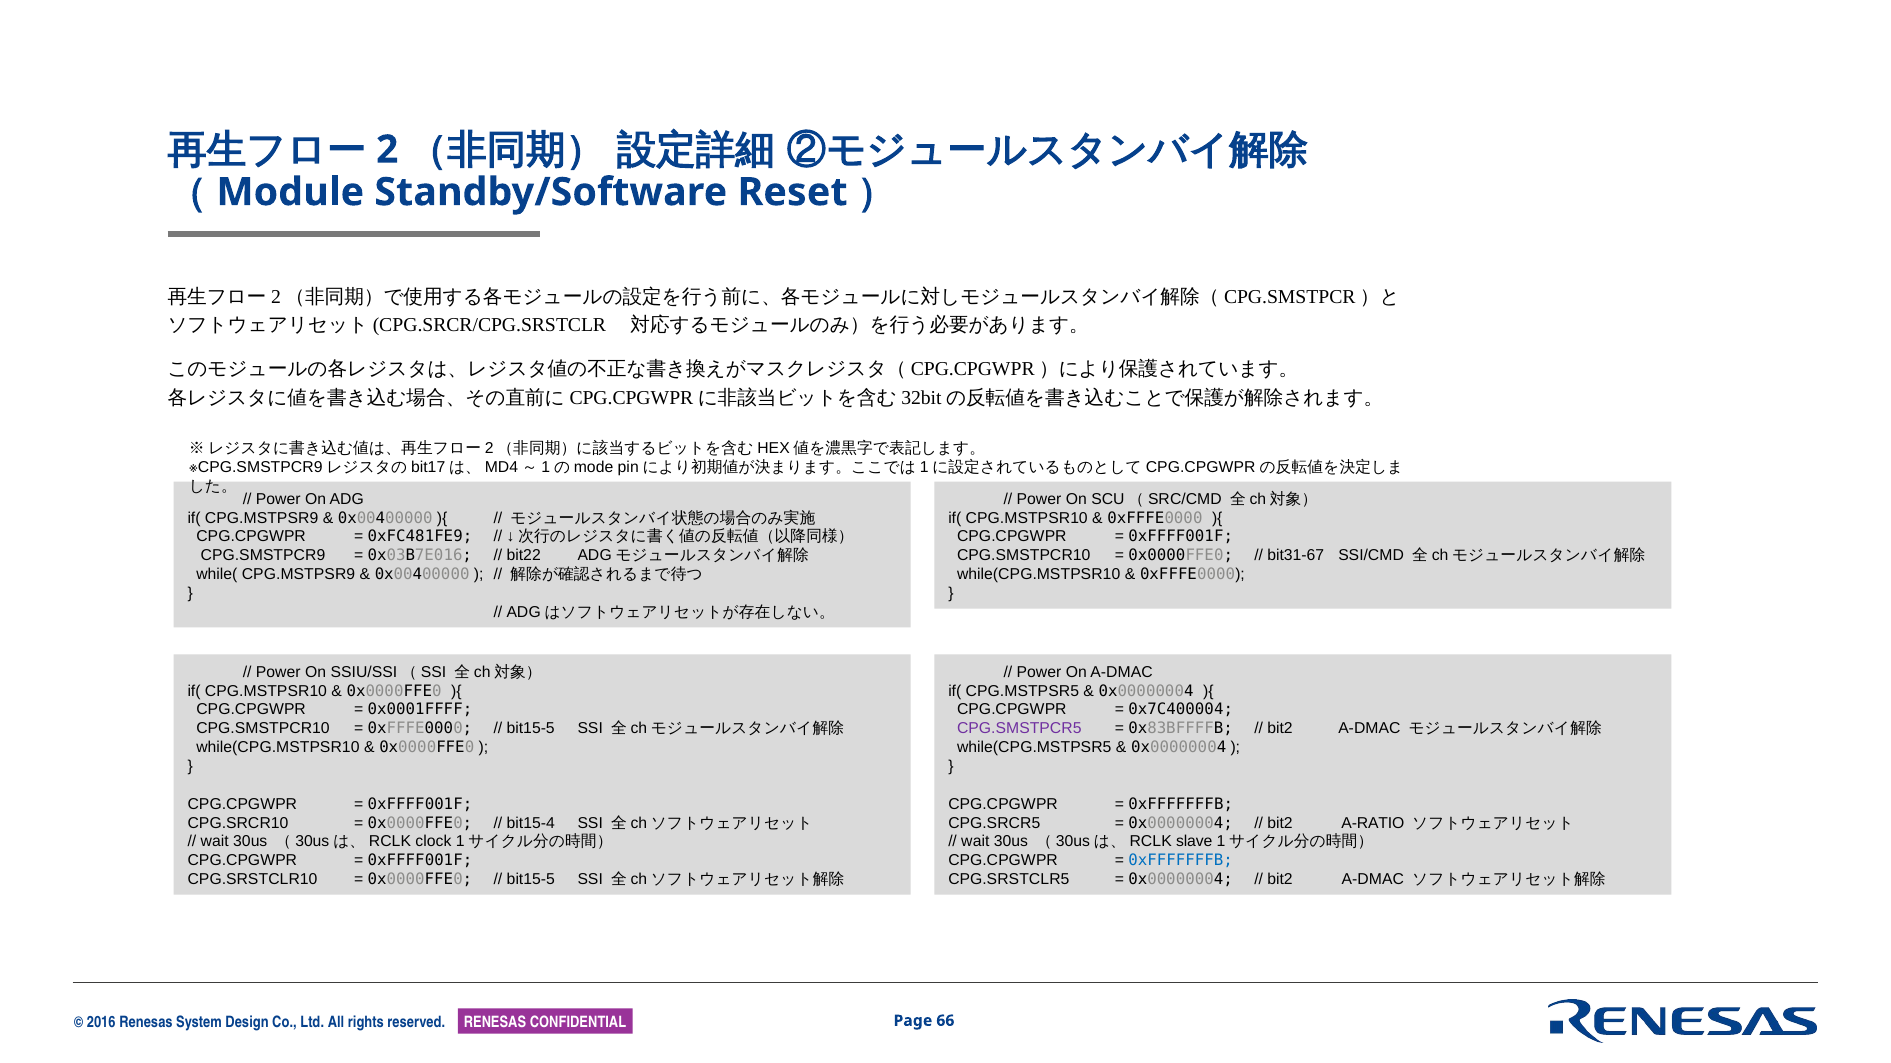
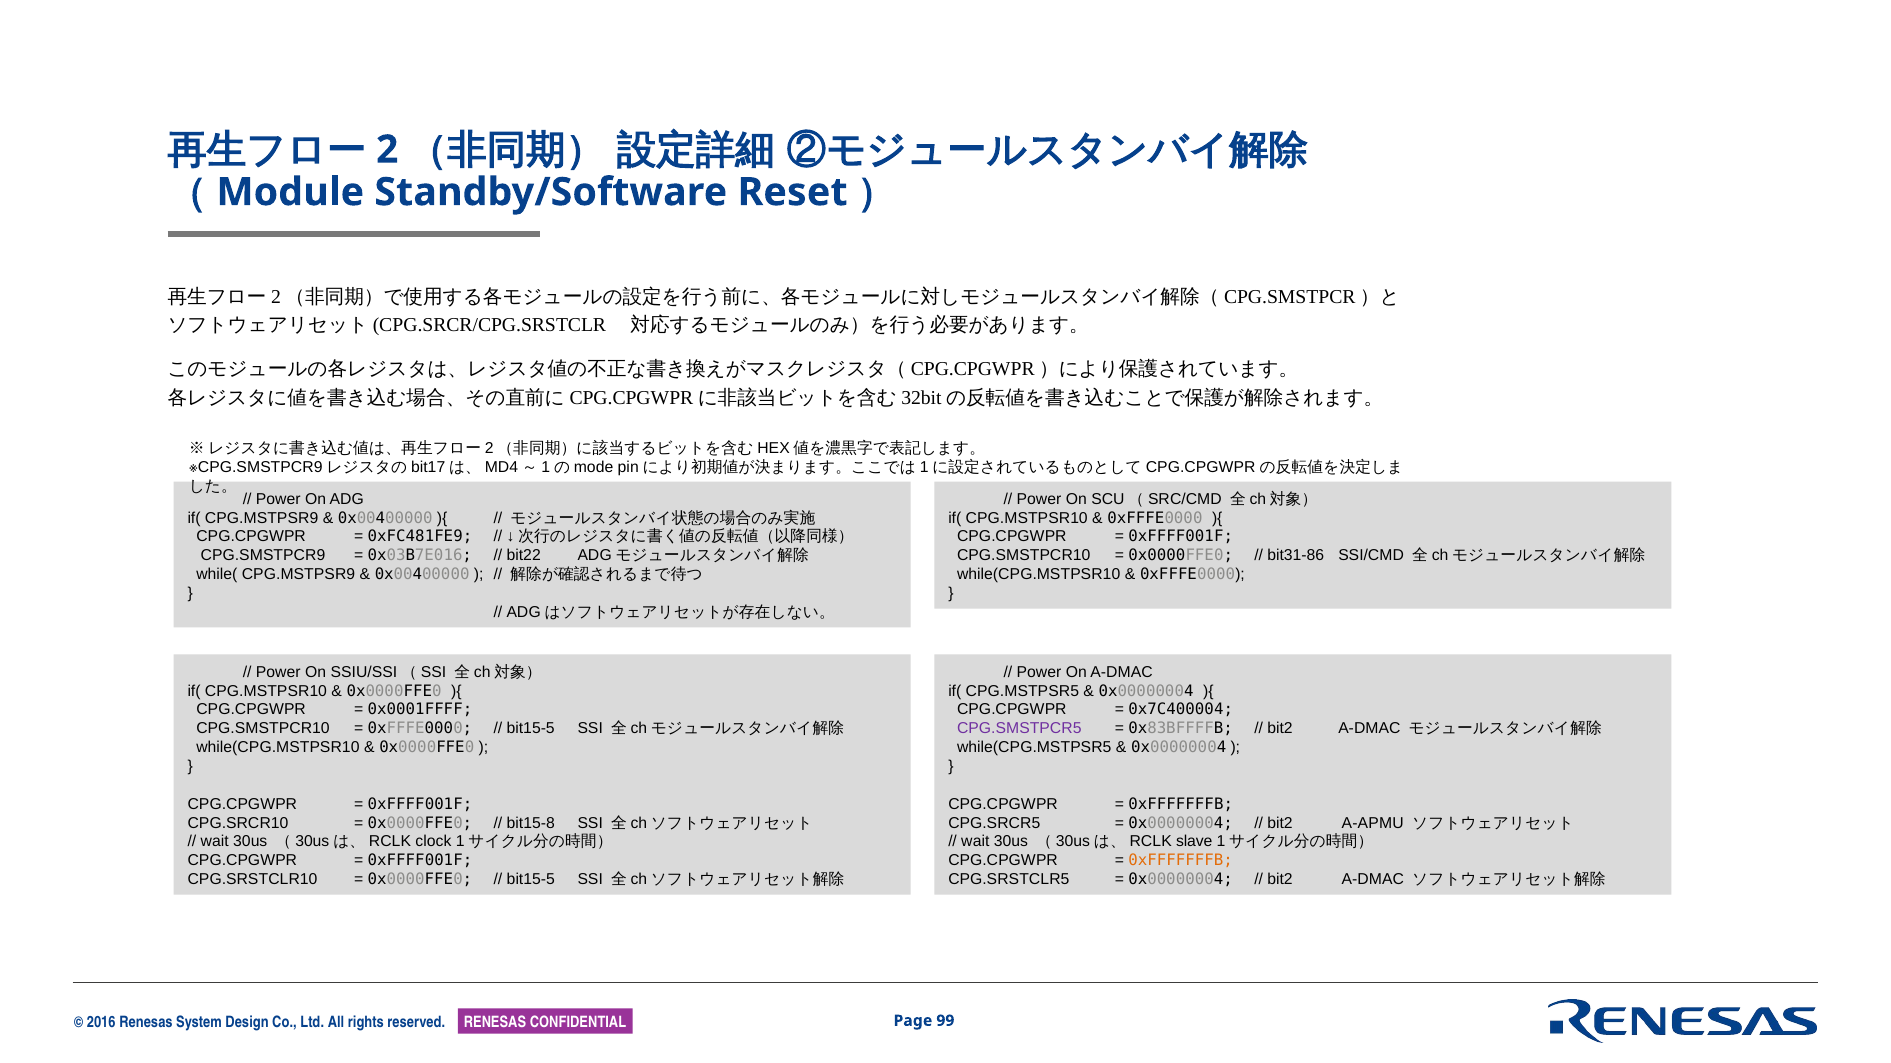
bit31-67: bit31-67 -> bit31-86
bit15-4: bit15-4 -> bit15-8
A-RATIO: A-RATIO -> A-APMU
0xFFFFFFFB at (1181, 861) colour: blue -> orange
66: 66 -> 99
